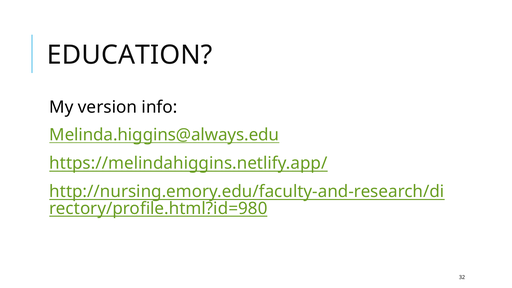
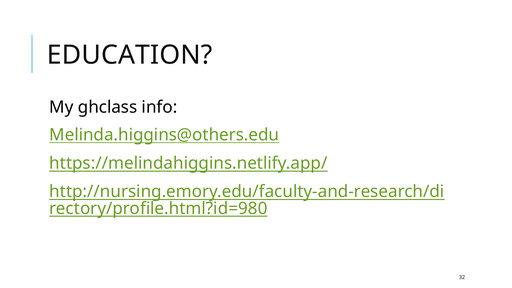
version: version -> ghclass
Melinda.higgins@always.edu: Melinda.higgins@always.edu -> Melinda.higgins@others.edu
